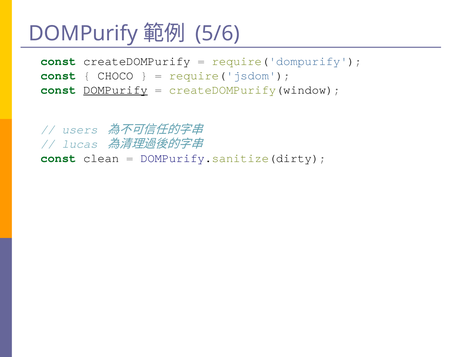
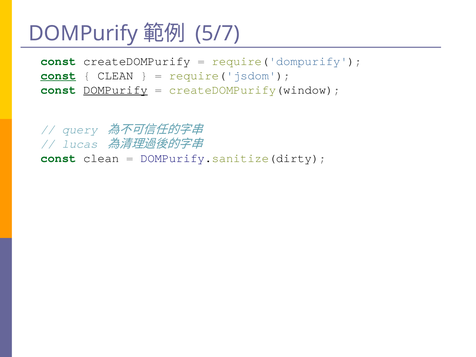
5/6: 5/6 -> 5/7
const at (58, 76) underline: none -> present
CHOCO at (115, 76): CHOCO -> CLEAN
users: users -> query
